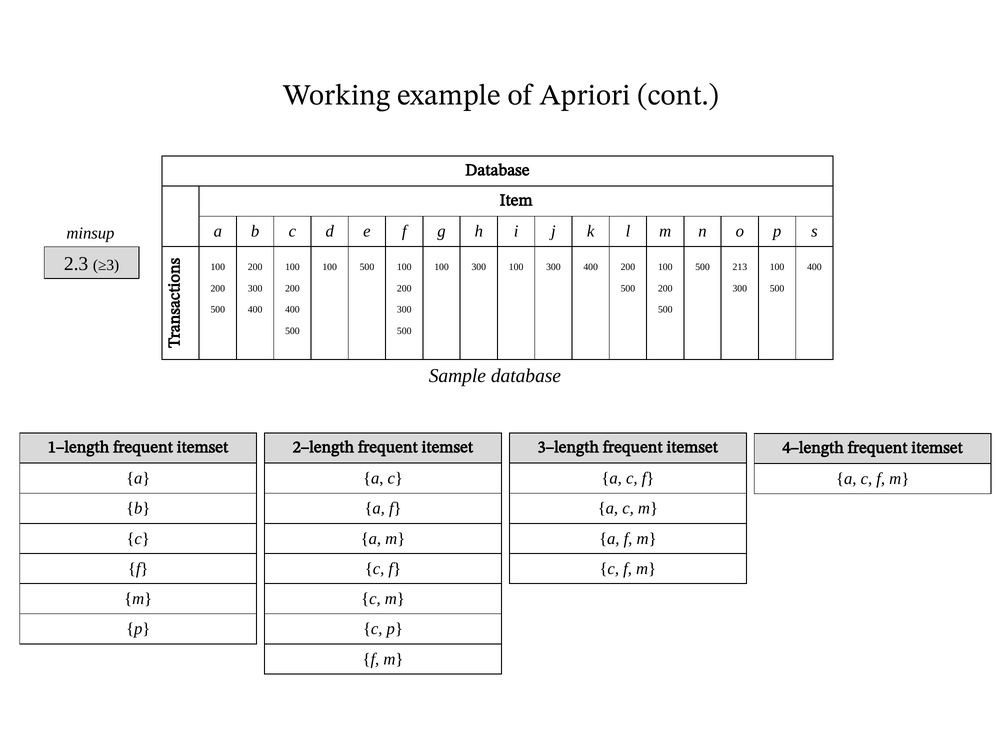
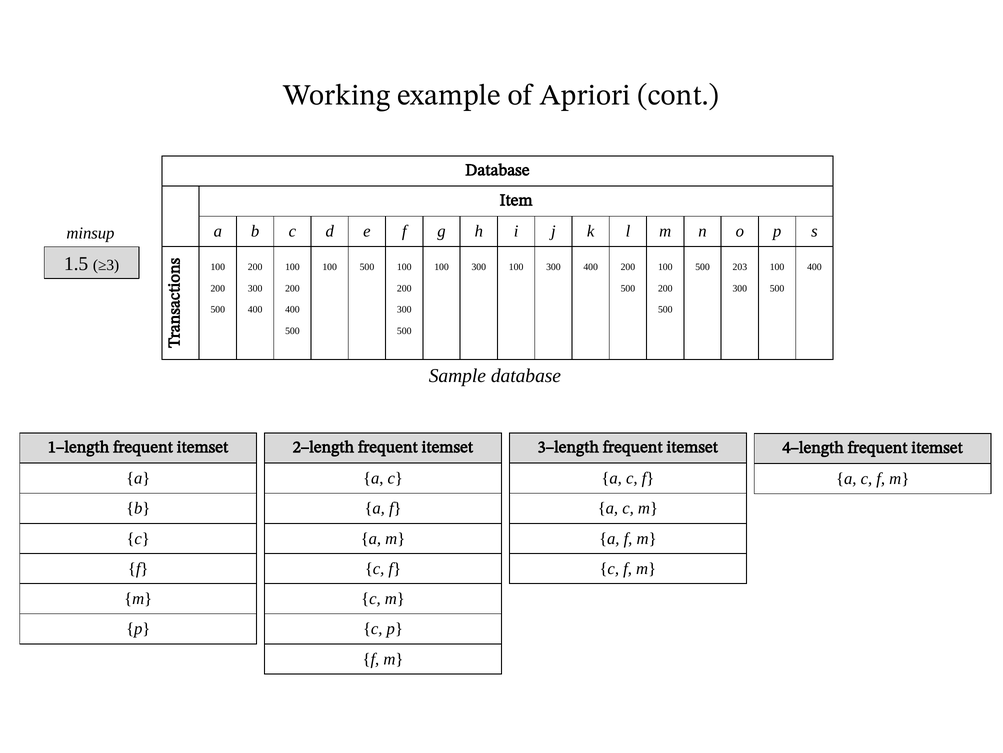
2.3: 2.3 -> 1.5
213: 213 -> 203
